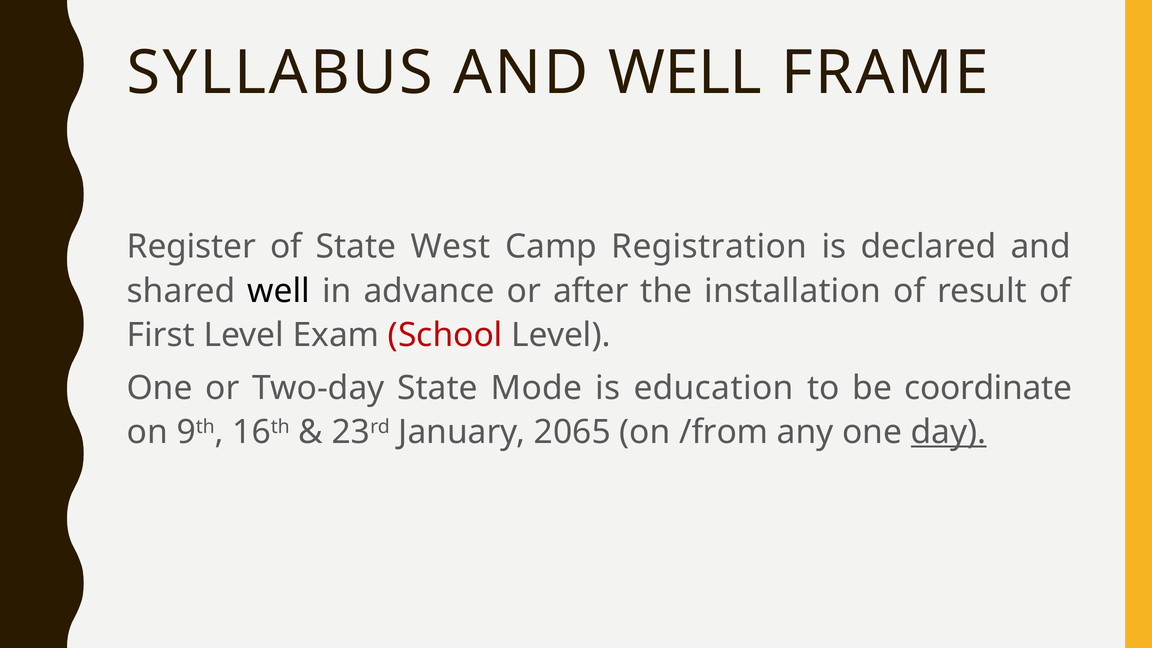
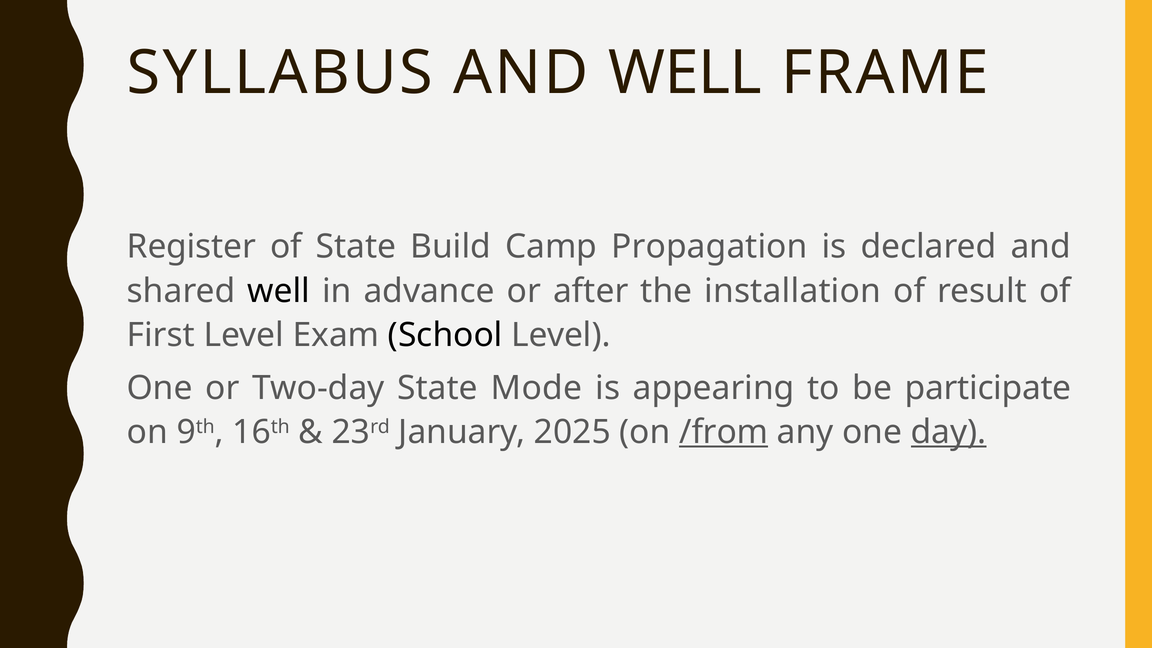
West: West -> Build
Registration: Registration -> Propagation
School colour: red -> black
education: education -> appearing
coordinate: coordinate -> participate
2065: 2065 -> 2025
/from underline: none -> present
